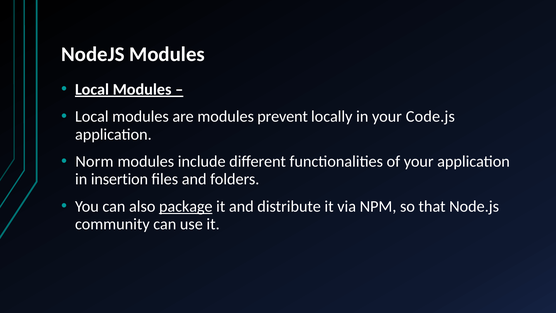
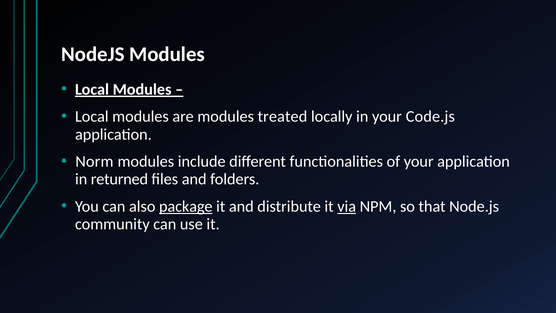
prevent: prevent -> treated
insertion: insertion -> returned
via underline: none -> present
